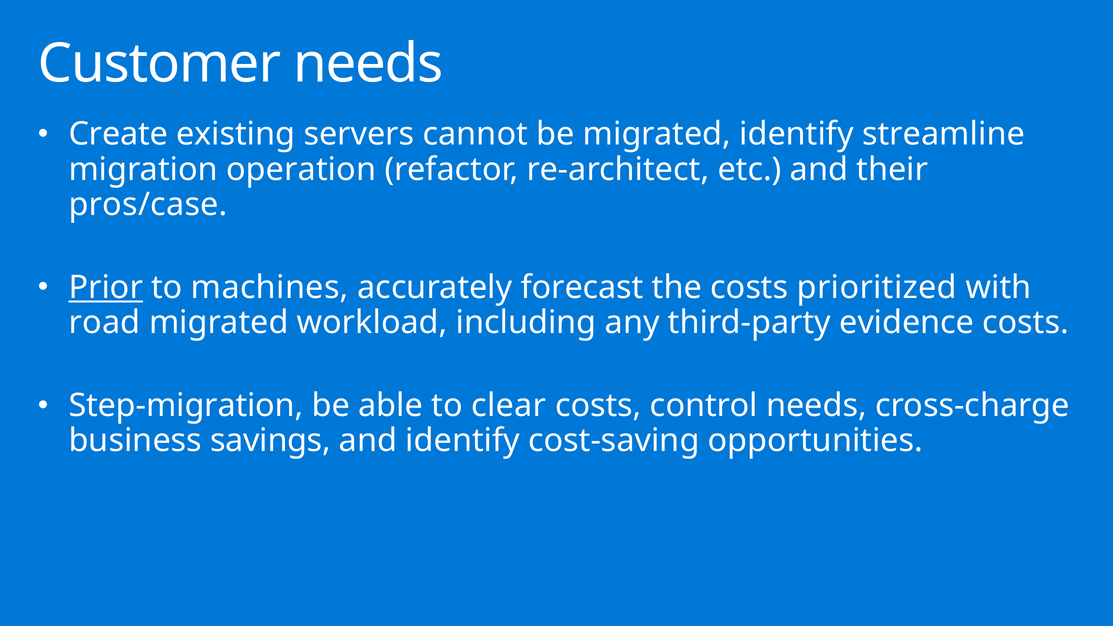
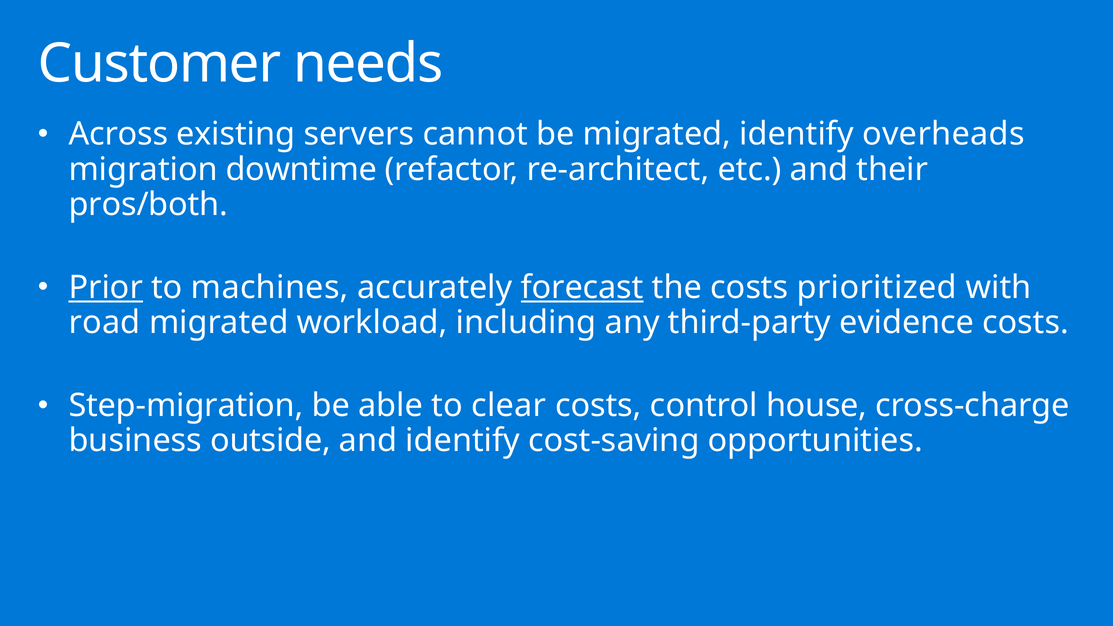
Create: Create -> Across
streamline: streamline -> overheads
operation: operation -> downtime
pros/case: pros/case -> pros/both
forecast underline: none -> present
control needs: needs -> house
savings: savings -> outside
